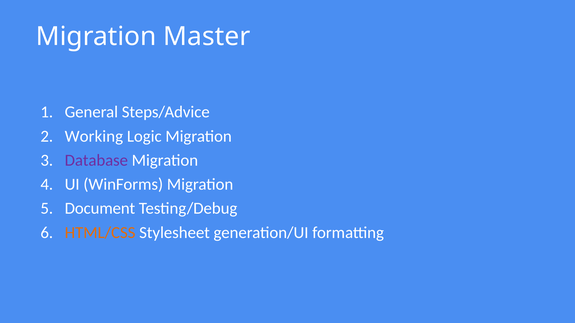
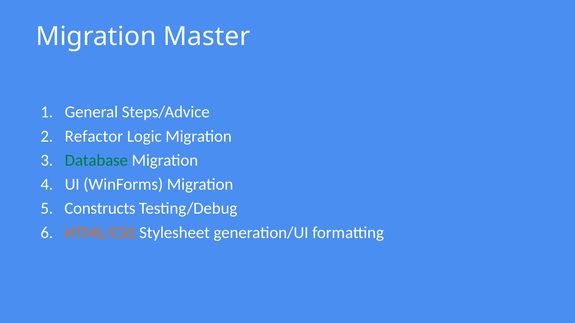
Working: Working -> Refactor
Database colour: purple -> green
Document: Document -> Constructs
